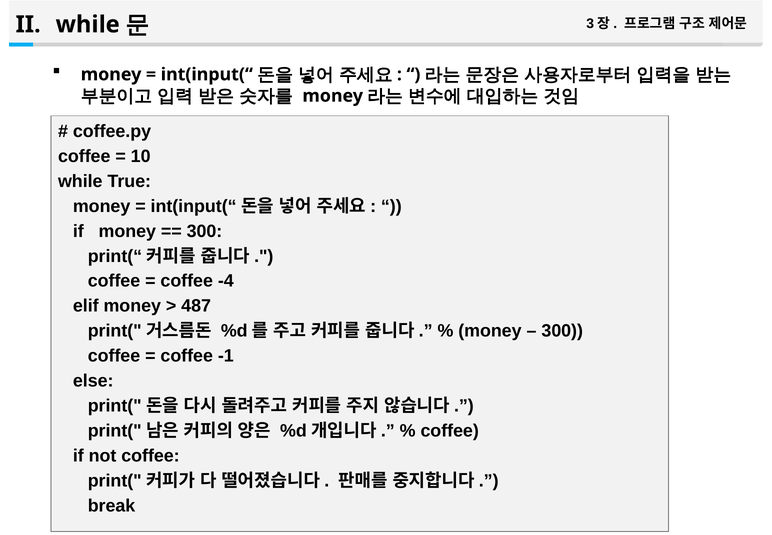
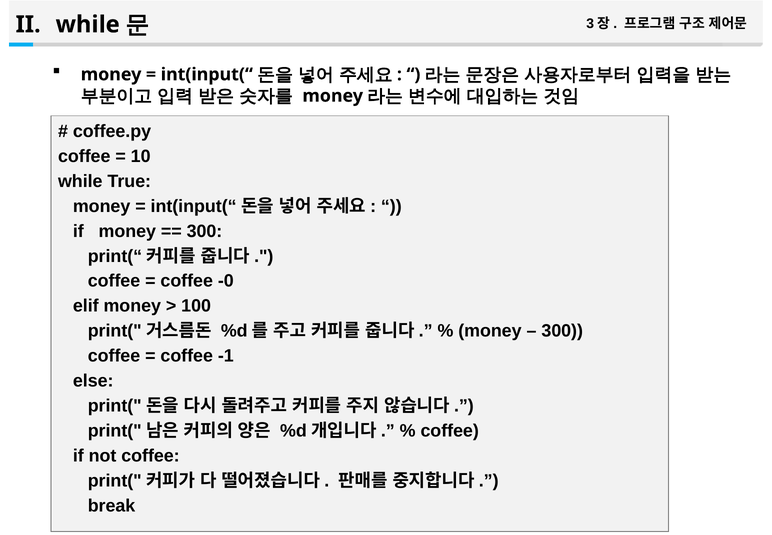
-4: -4 -> -0
487: 487 -> 100
